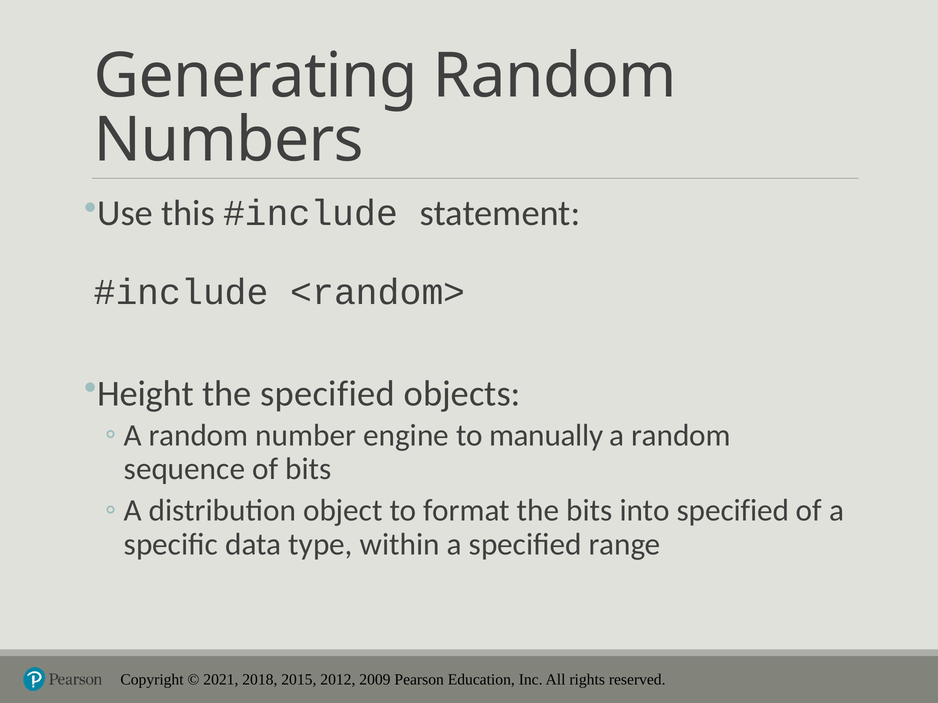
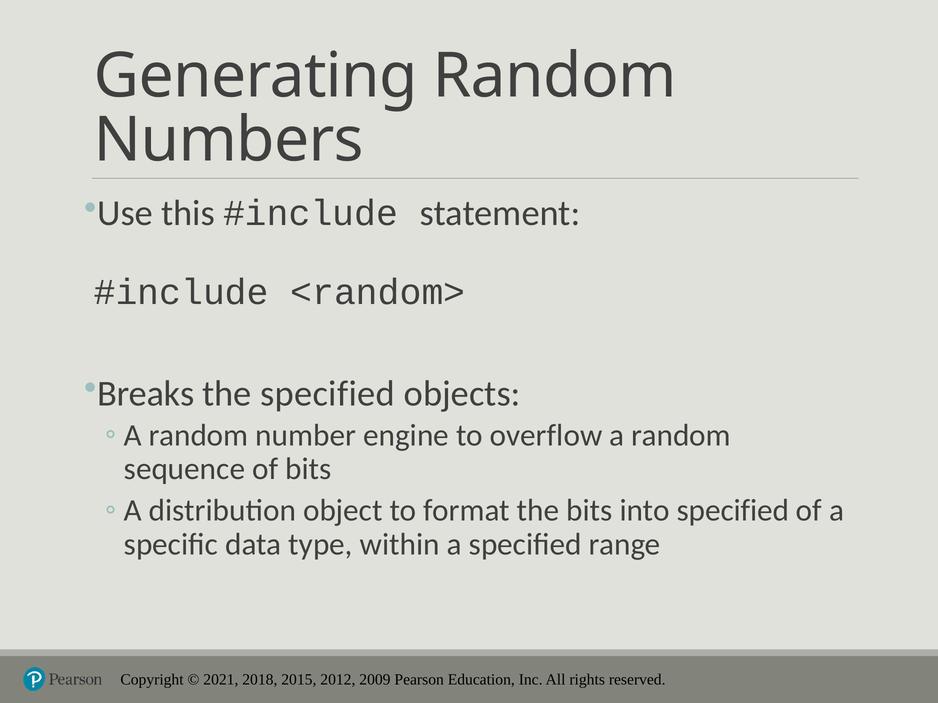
Height: Height -> Breaks
manually: manually -> overflow
